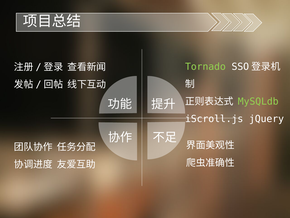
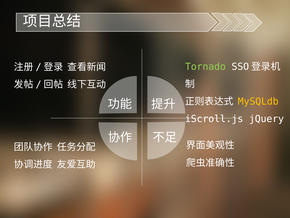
MySQLdb colour: light green -> yellow
